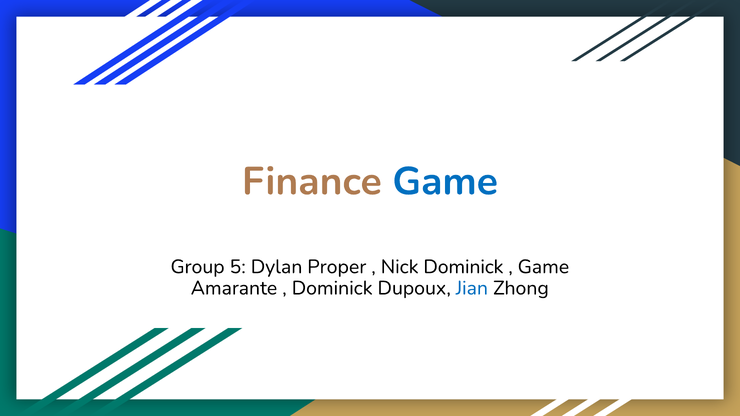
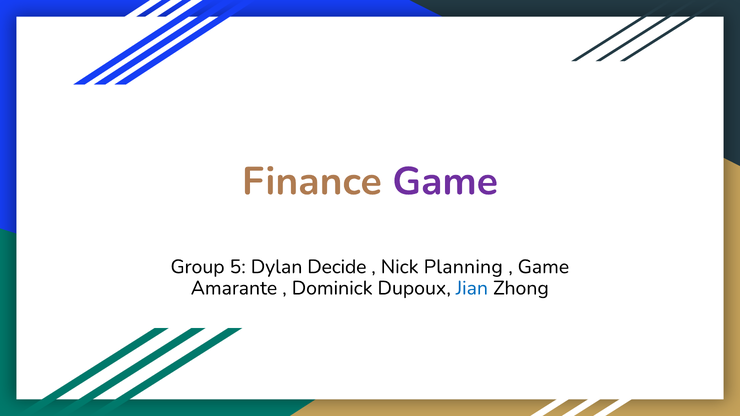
Game at (445, 181) colour: blue -> purple
Proper: Proper -> Decide
Nick Dominick: Dominick -> Planning
